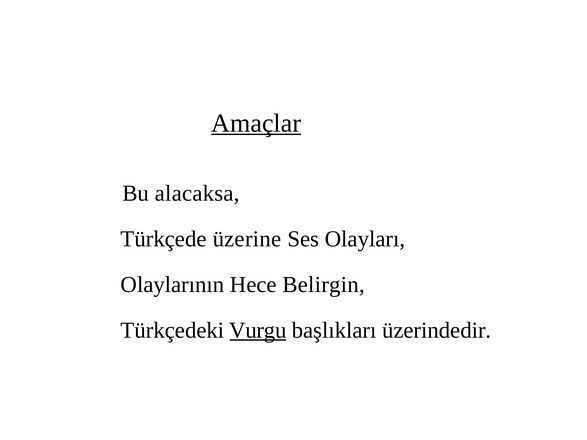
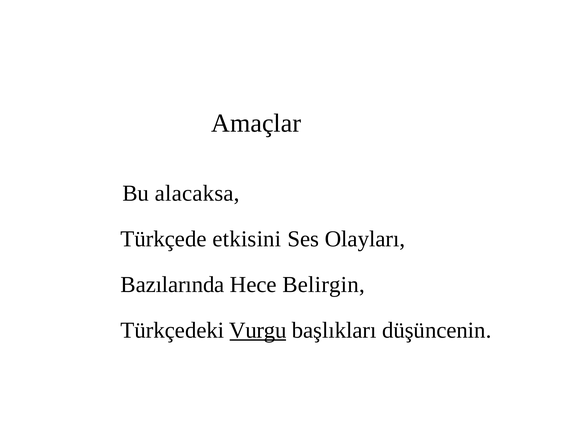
Amaçlar underline: present -> none
üzerine: üzerine -> etkisini
Olaylarının: Olaylarının -> Bazılarında
üzerindedir: üzerindedir -> düşüncenin
